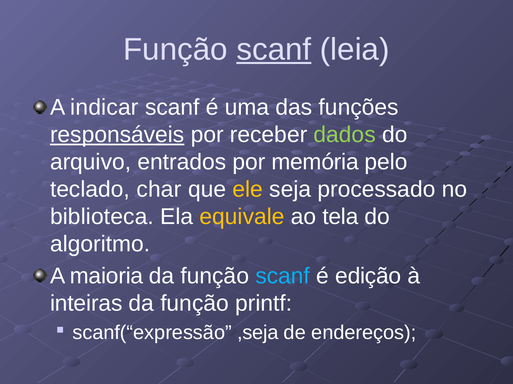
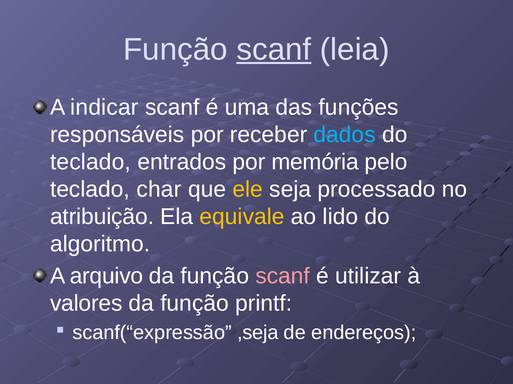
responsáveis underline: present -> none
dados colour: light green -> light blue
arquivo at (91, 162): arquivo -> teclado
biblioteca: biblioteca -> atribuição
tela: tela -> lido
maioria: maioria -> arquivo
scanf at (283, 276) colour: light blue -> pink
edição: edição -> utilizar
inteiras: inteiras -> valores
